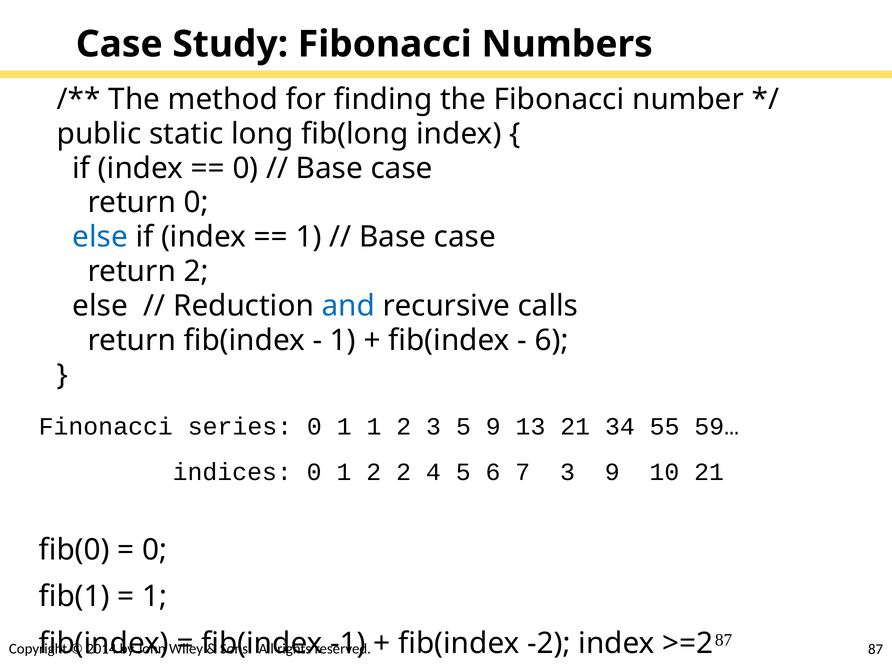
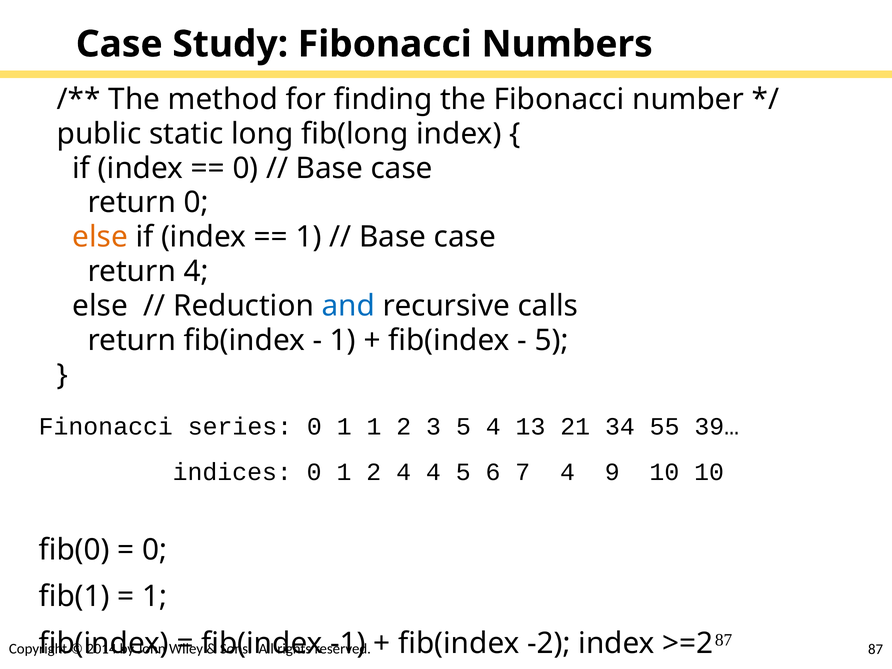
else at (100, 237) colour: blue -> orange
return 2: 2 -> 4
6 at (552, 341): 6 -> 5
5 9: 9 -> 4
59…: 59… -> 39…
2 2: 2 -> 4
7 3: 3 -> 4
10 21: 21 -> 10
